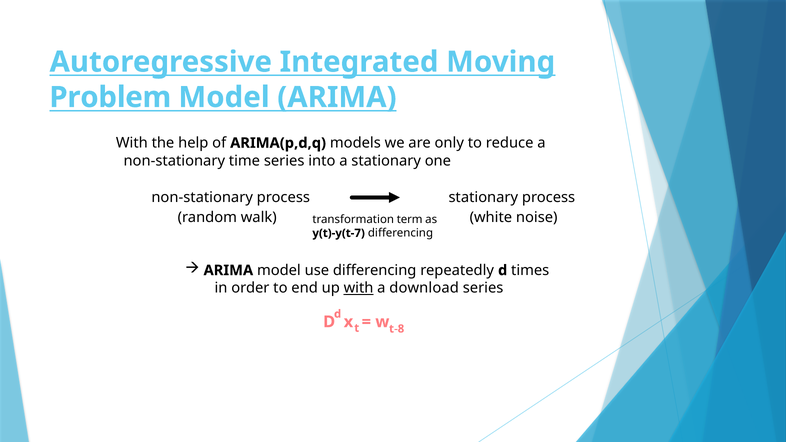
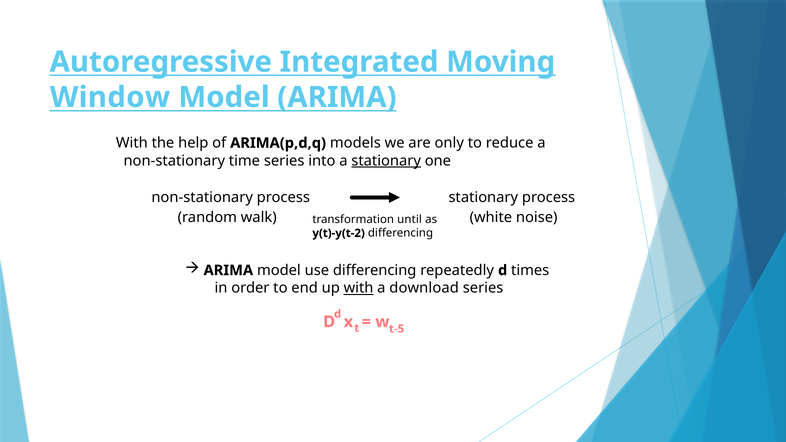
Problem: Problem -> Window
stationary at (386, 161) underline: none -> present
term: term -> until
y(t)-y(t-7: y(t)-y(t-7 -> y(t)-y(t-2
t-8: t-8 -> t-5
